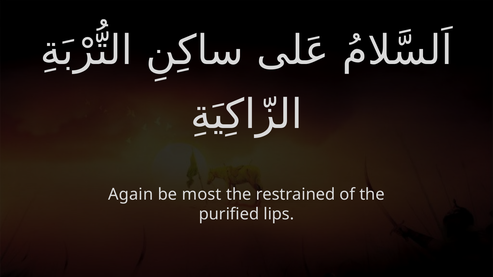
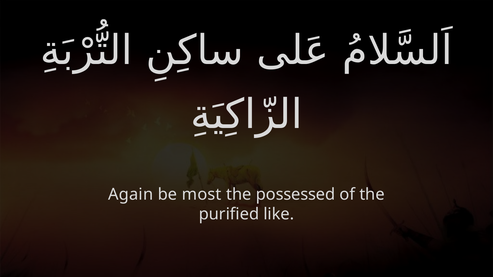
restrained: restrained -> possessed
lips: lips -> like
